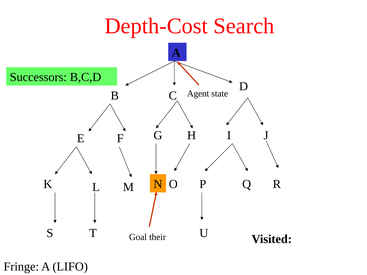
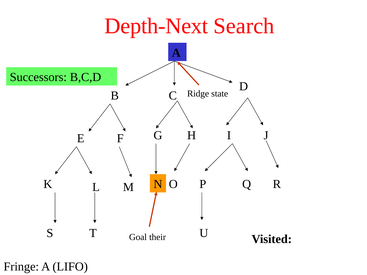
Depth-Cost: Depth-Cost -> Depth-Next
Agent: Agent -> Ridge
